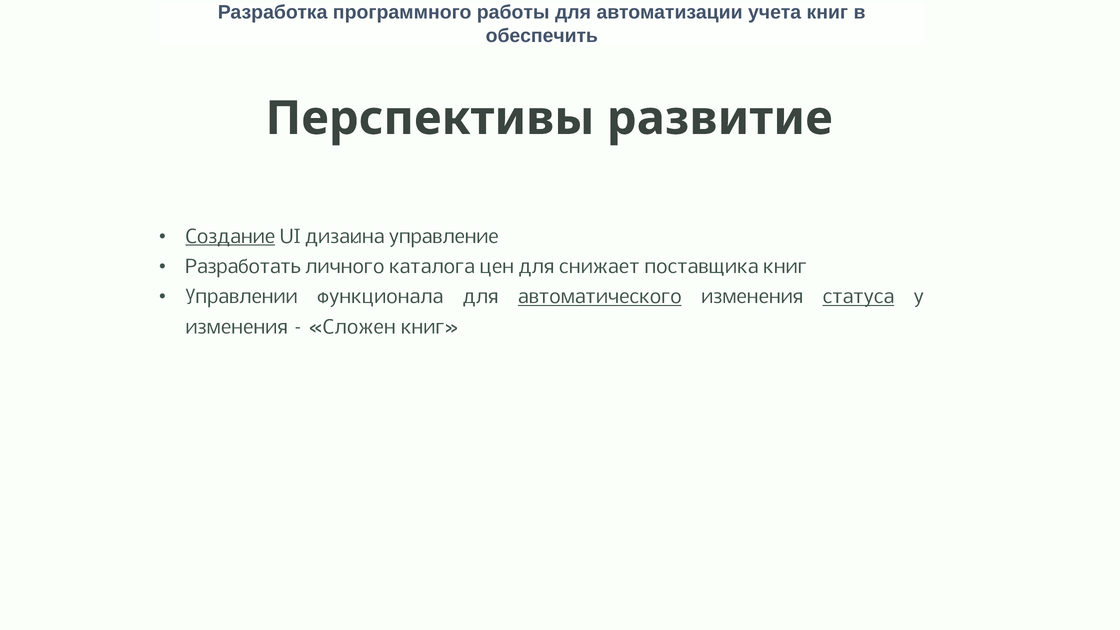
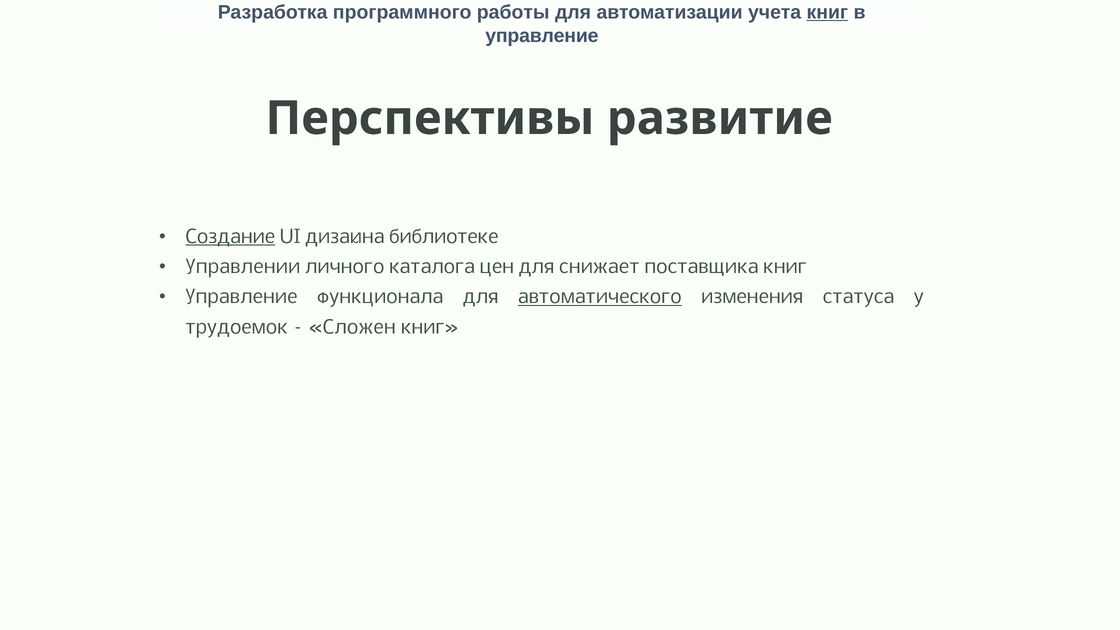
книг at (827, 12) underline: none -> present
обеспечить at (542, 36): обеспечить -> управление
управление: управление -> библиотеке
Разработать: Разработать -> Управлении
Управлении at (242, 297): Управлении -> Управление
статуса underline: present -> none
изменения at (237, 328): изменения -> трудоемок
